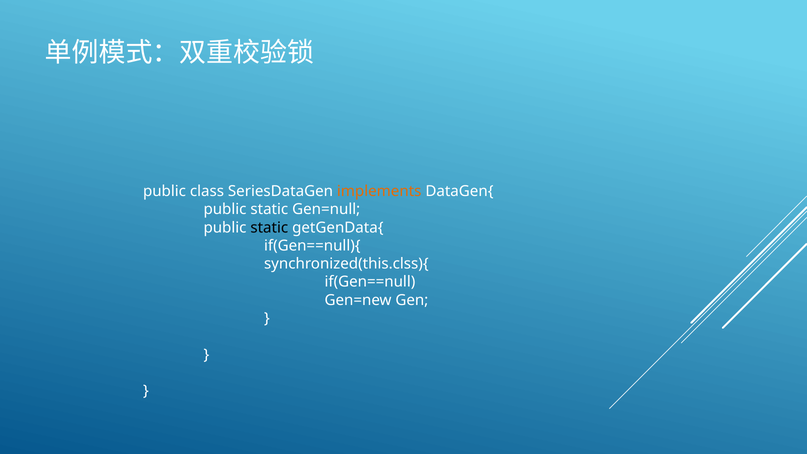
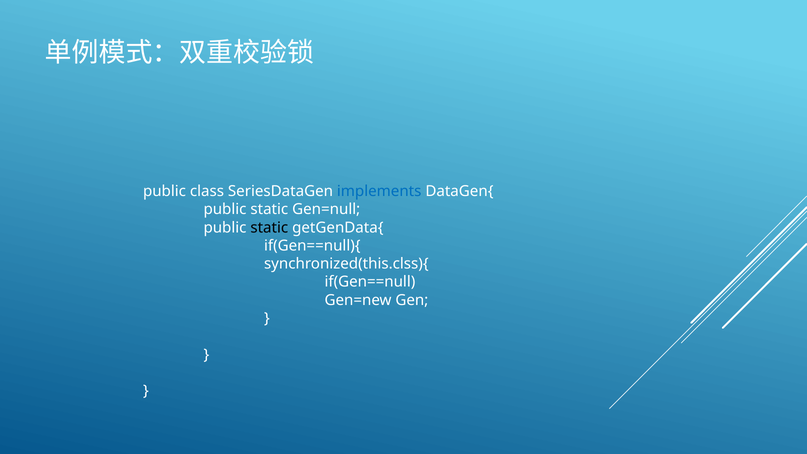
implements colour: orange -> blue
